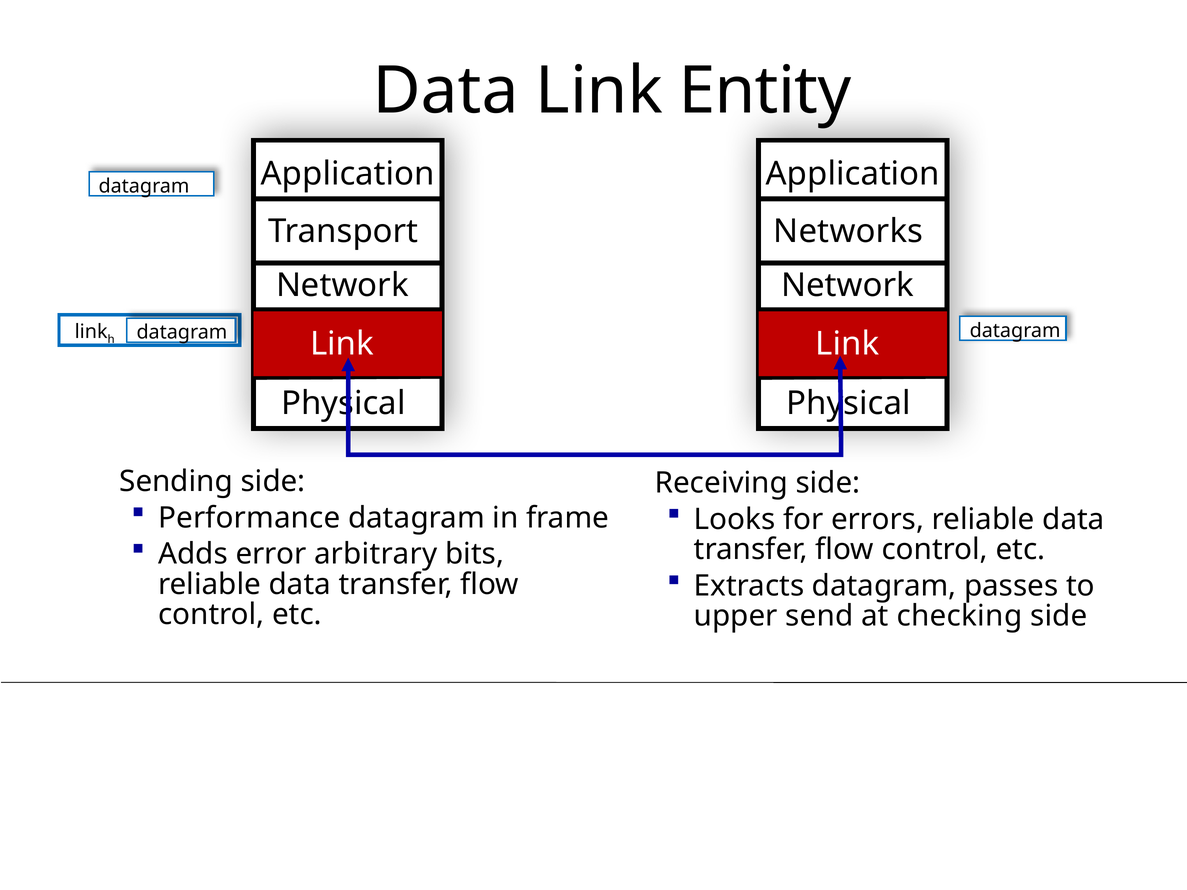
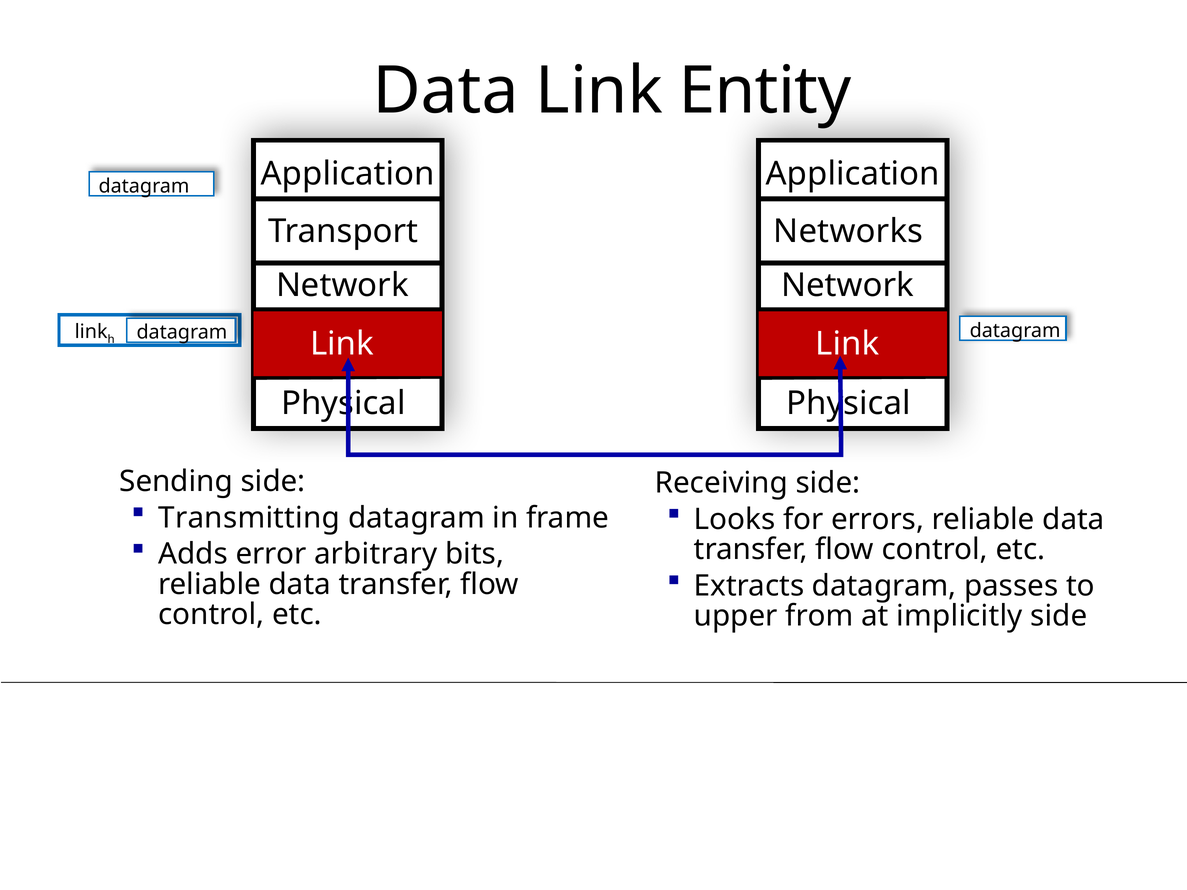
Performance: Performance -> Transmitting
send: send -> from
checking: checking -> implicitly
